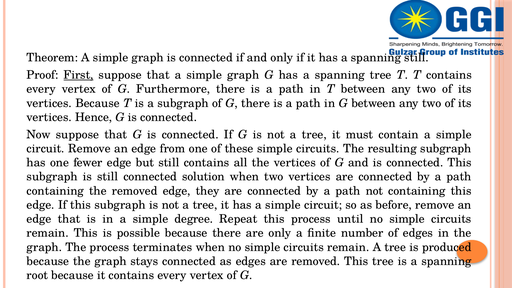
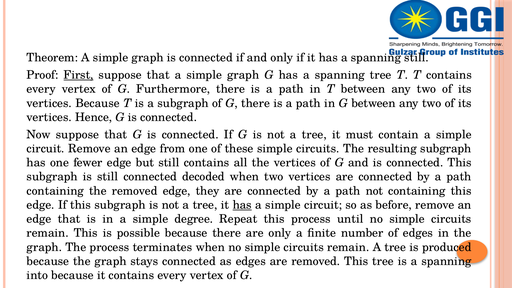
solution: solution -> decoded
has at (242, 205) underline: none -> present
root: root -> into
